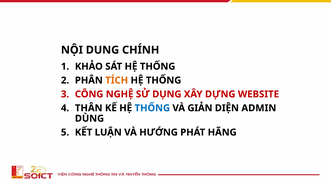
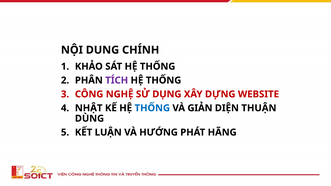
TÍCH colour: orange -> purple
THÂN: THÂN -> NHẬT
ADMIN: ADMIN -> THUẬN
